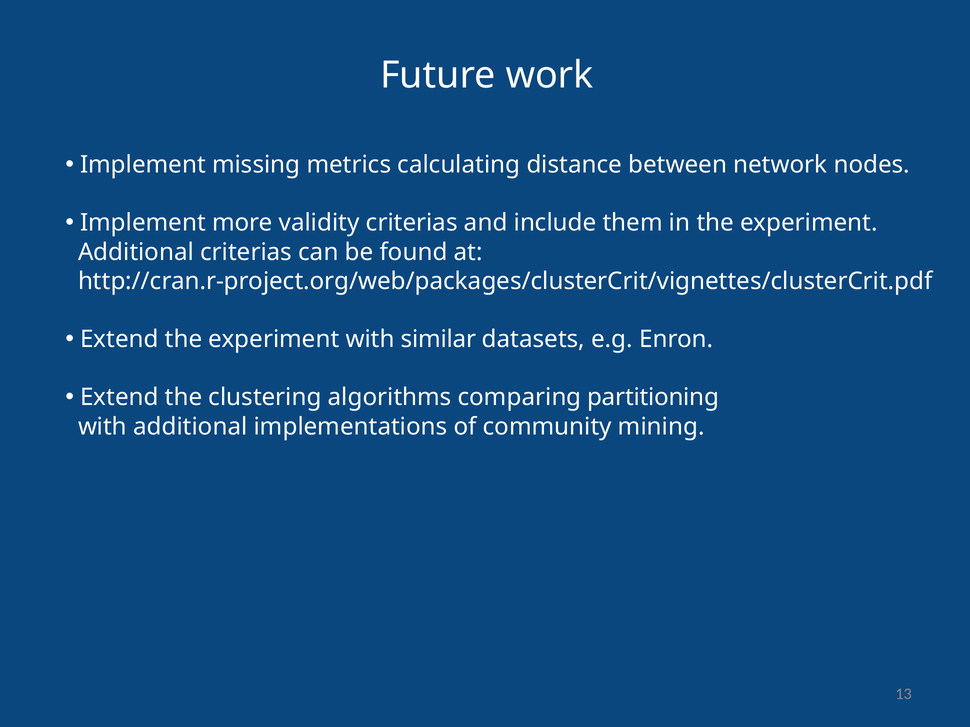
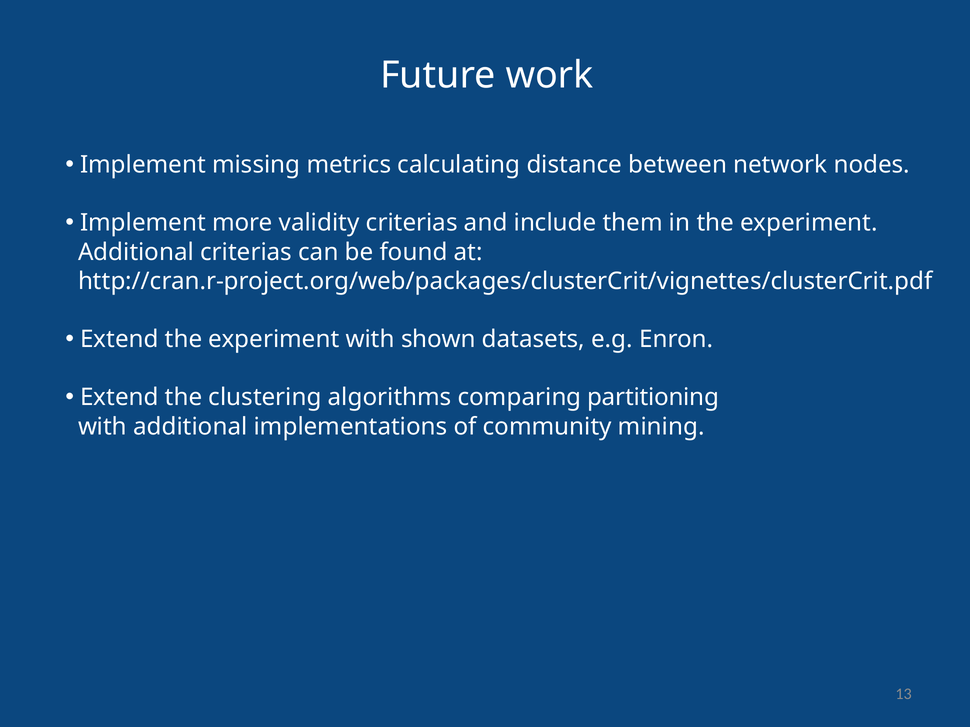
similar: similar -> shown
